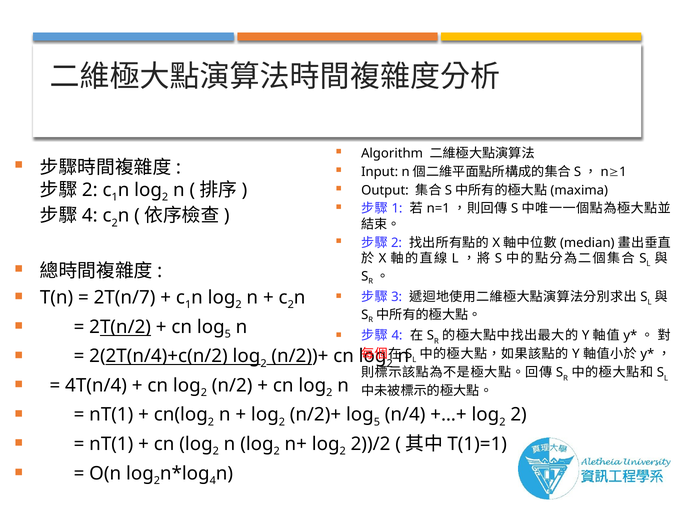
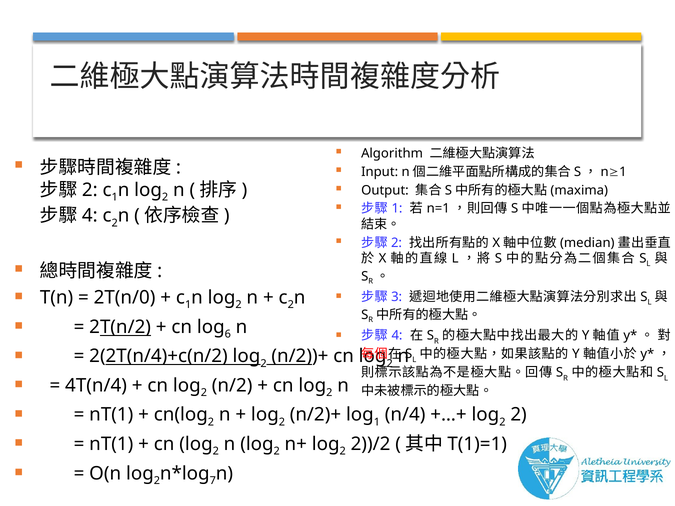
2T(n/7: 2T(n/7 -> 2T(n/0
5 at (228, 334): 5 -> 6
5 at (377, 422): 5 -> 1
4 at (213, 481): 4 -> 7
